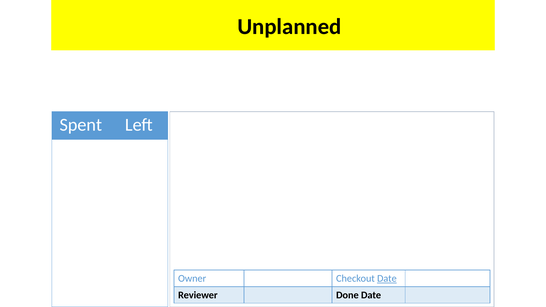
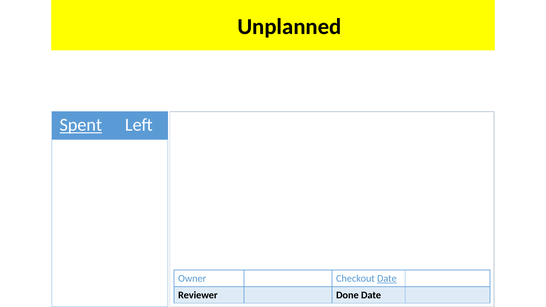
Spent underline: none -> present
